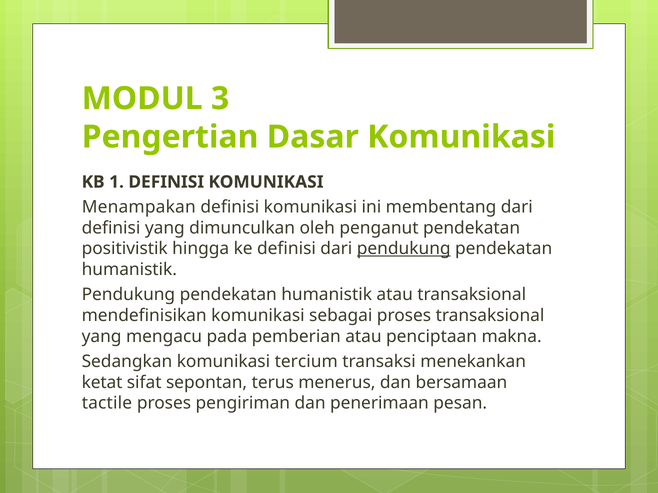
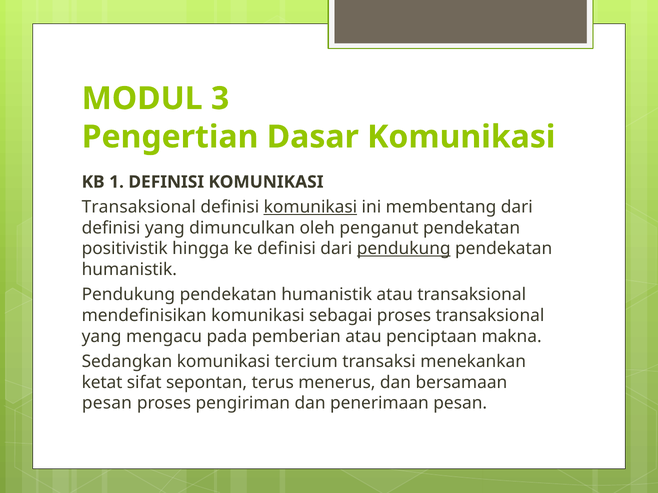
Menampakan at (139, 207): Menampakan -> Transaksional
komunikasi at (310, 207) underline: none -> present
tactile at (107, 404): tactile -> pesan
